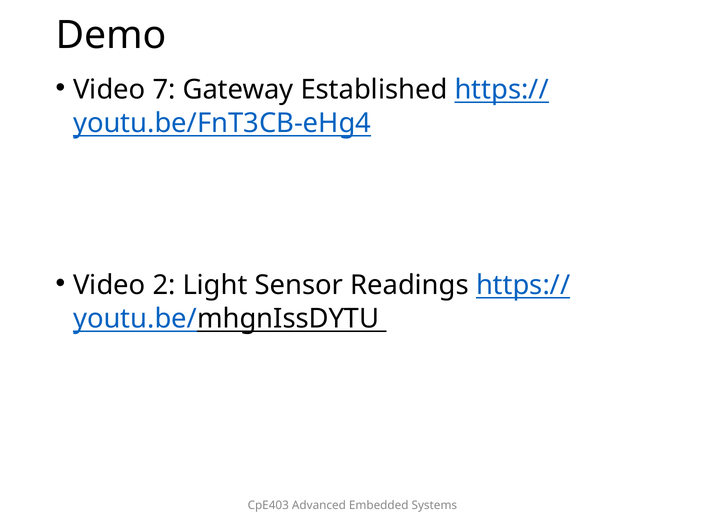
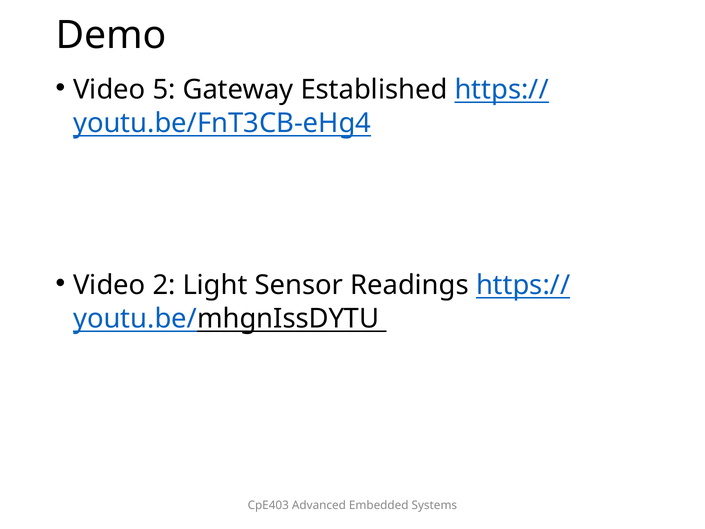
7: 7 -> 5
